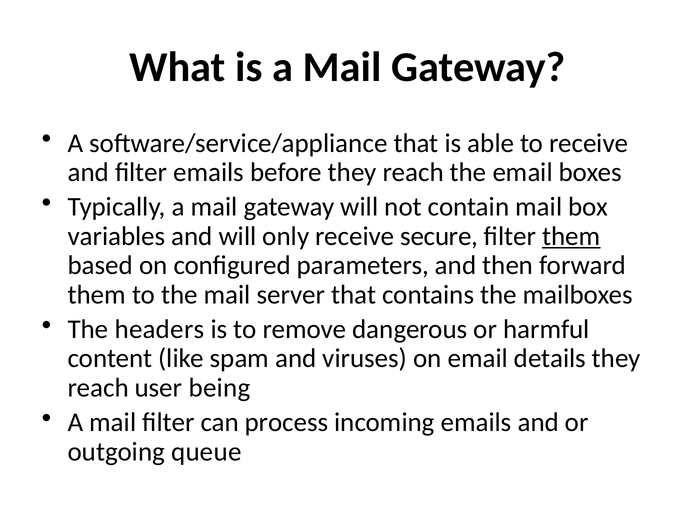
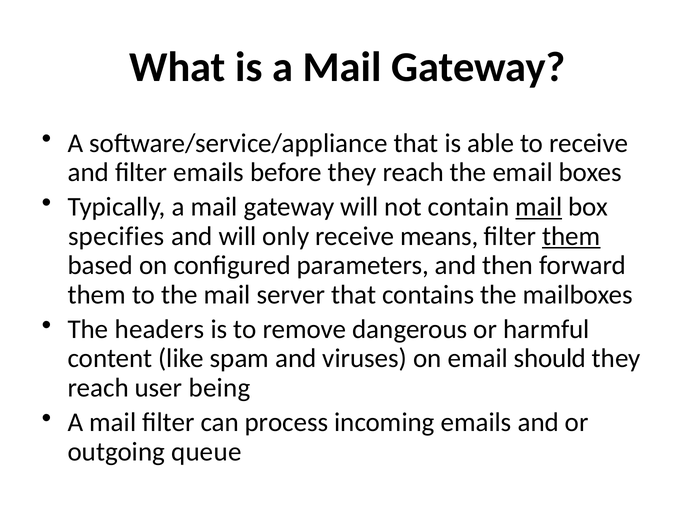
mail at (539, 207) underline: none -> present
variables: variables -> specifies
secure: secure -> means
details: details -> should
